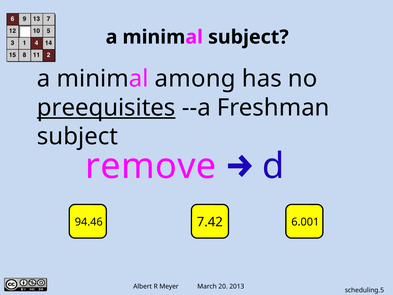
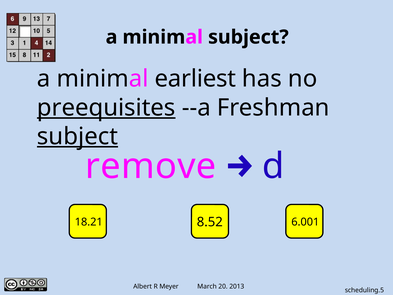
among: among -> earliest
subject at (77, 136) underline: none -> present
7.42: 7.42 -> 8.52
94.46: 94.46 -> 18.21
